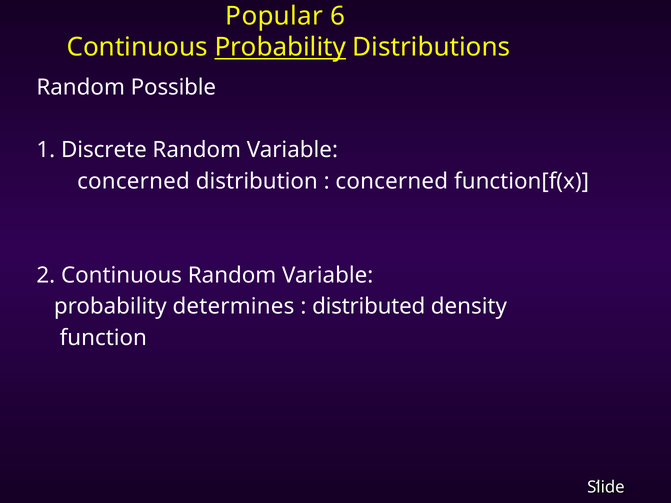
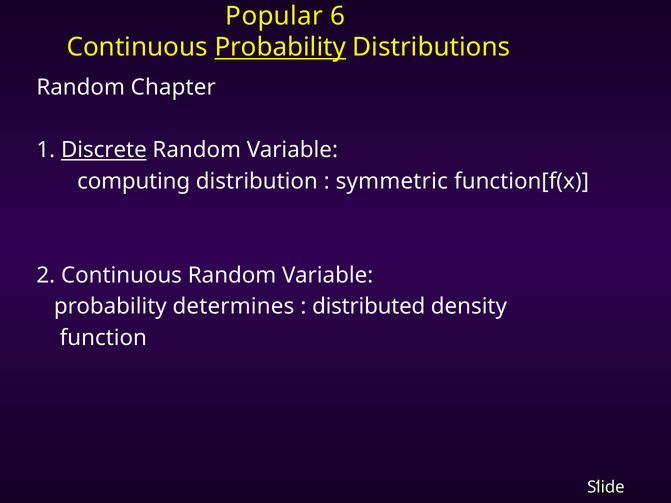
Possible: Possible -> Chapter
Discrete underline: none -> present
concerned at (133, 181): concerned -> computing
concerned at (392, 181): concerned -> symmetric
